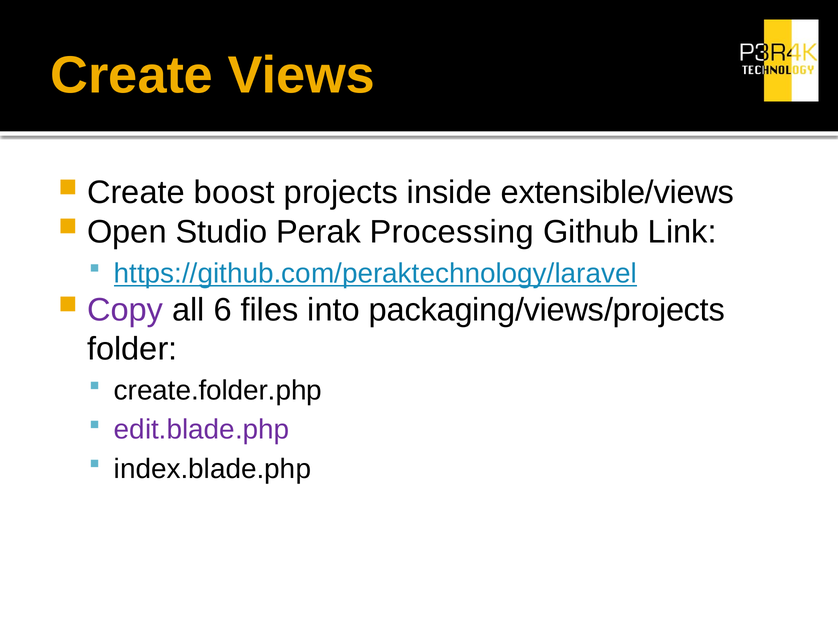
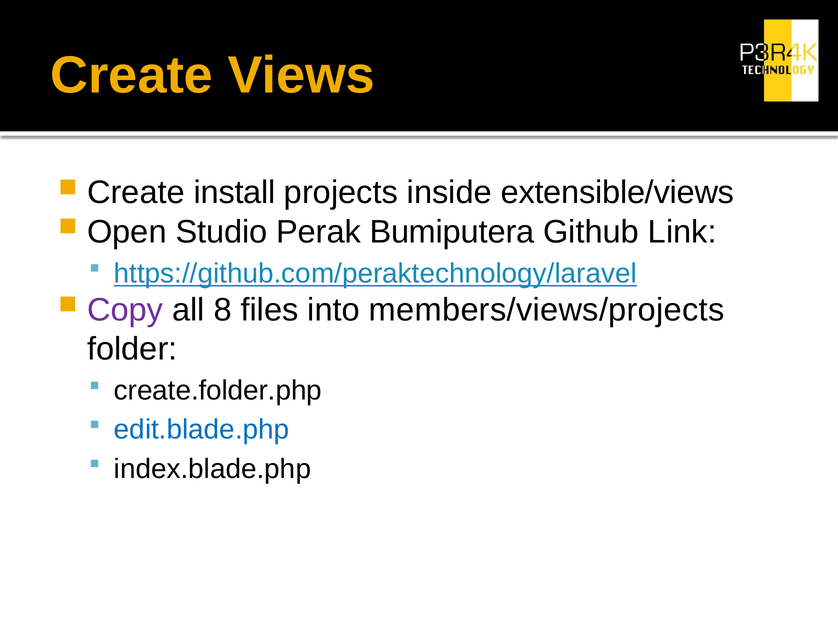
boost: boost -> install
Processing: Processing -> Bumiputera
6: 6 -> 8
packaging/views/projects: packaging/views/projects -> members/views/projects
edit.blade.php colour: purple -> blue
